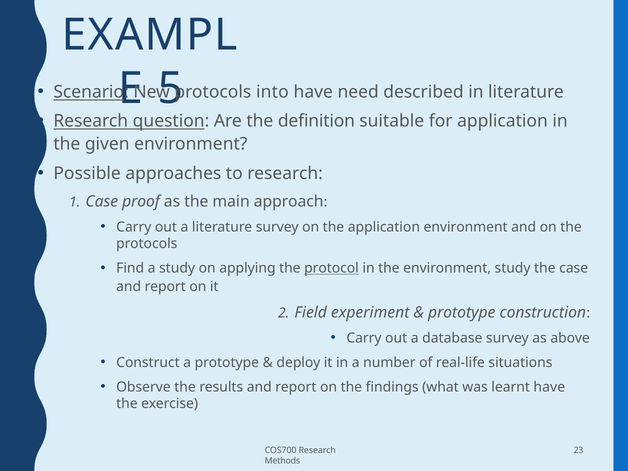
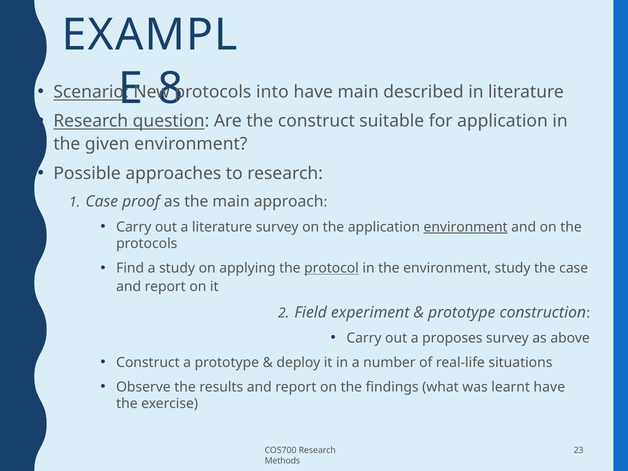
5: 5 -> 8
have need: need -> main
the definition: definition -> construct
environment at (466, 227) underline: none -> present
database: database -> proposes
